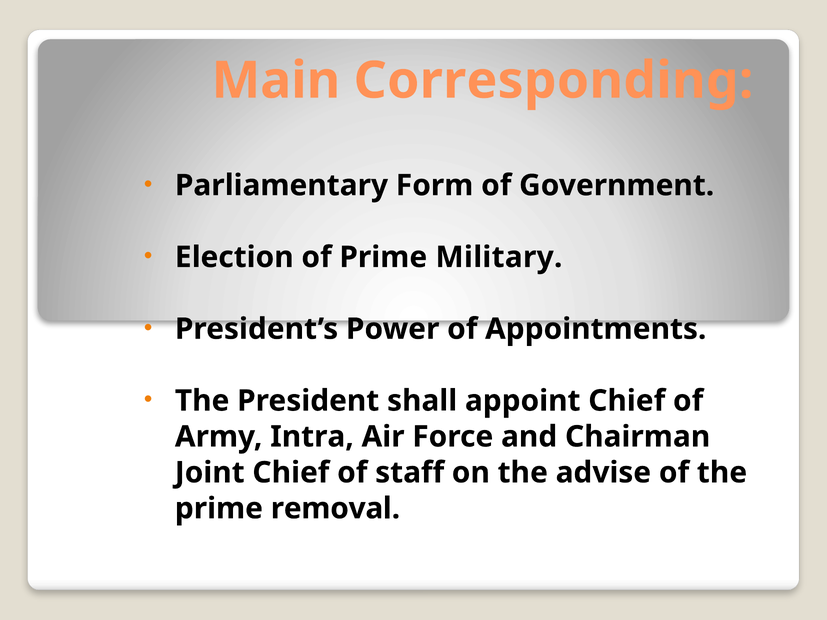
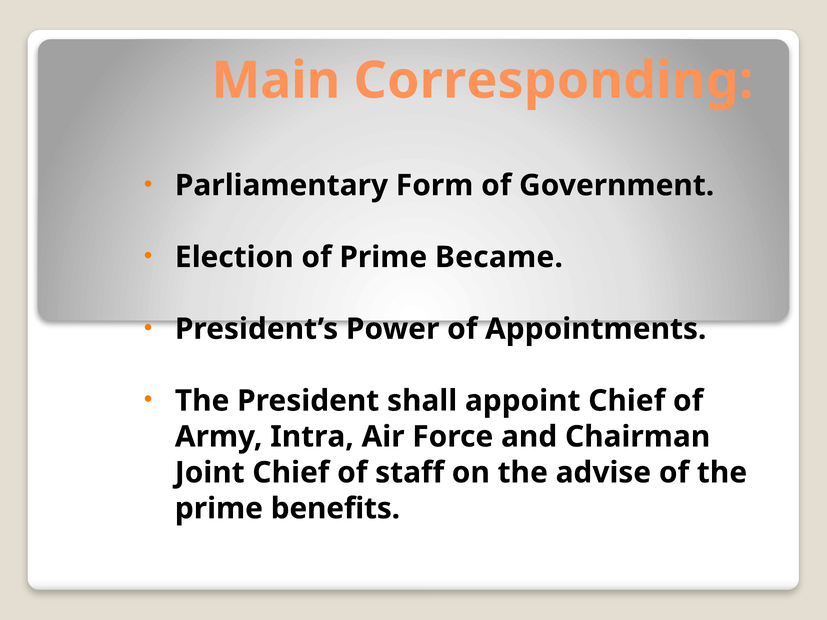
Military: Military -> Became
removal: removal -> benefits
